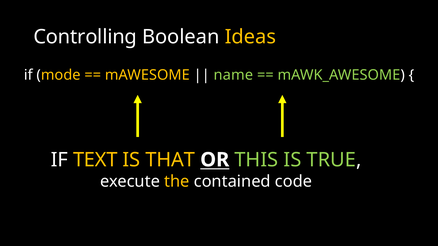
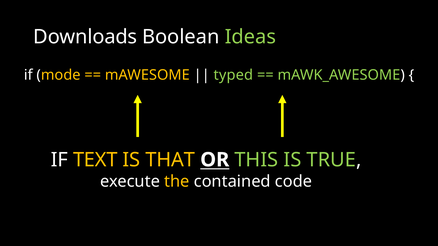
Controlling: Controlling -> Downloads
Ideas colour: yellow -> light green
name: name -> typed
